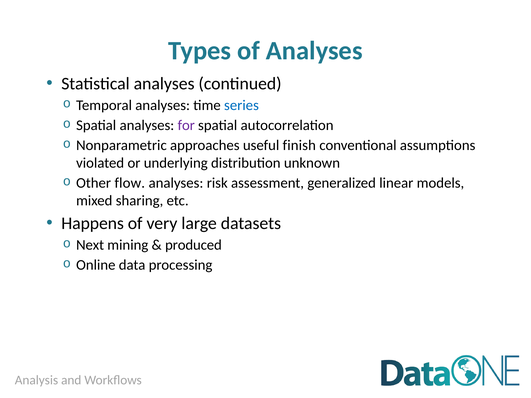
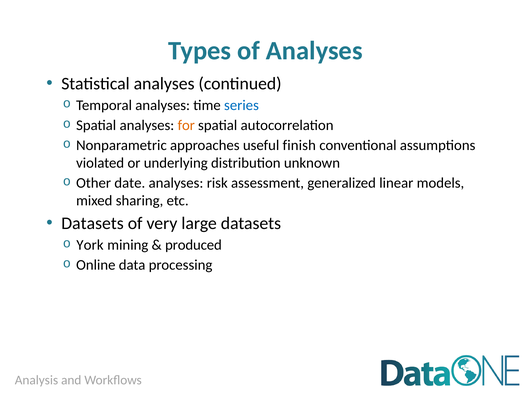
for colour: purple -> orange
flow: flow -> date
Happens at (93, 224): Happens -> Datasets
Next: Next -> York
